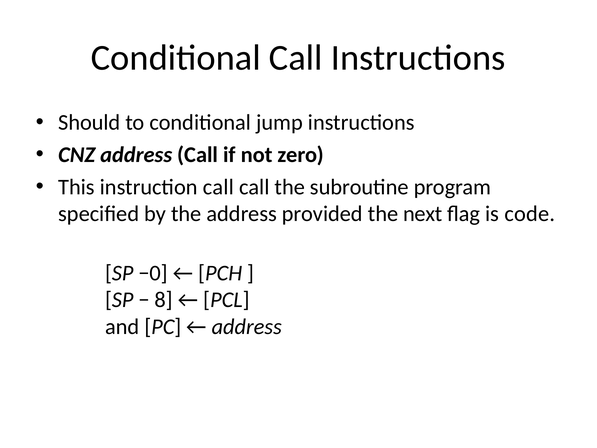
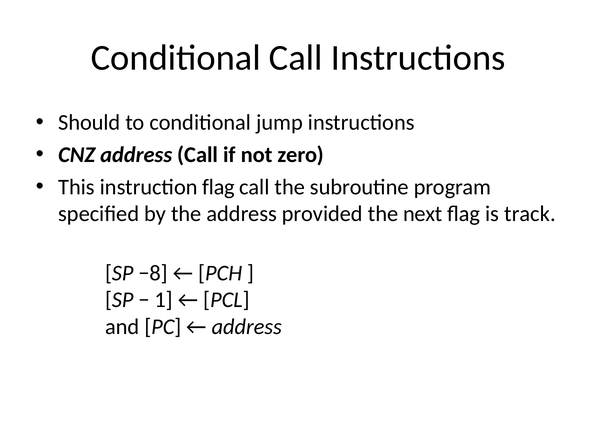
instruction call: call -> flag
code: code -> track
−0: −0 -> −8
8: 8 -> 1
